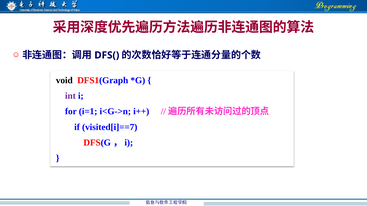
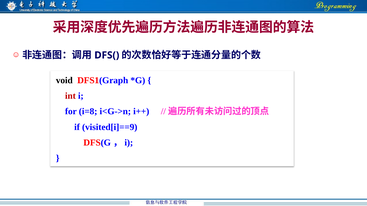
int colour: purple -> red
i=1: i=1 -> i=8
visited[i]==7: visited[i]==7 -> visited[i]==9
